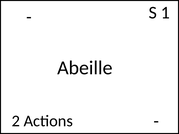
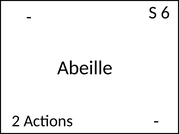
1: 1 -> 6
